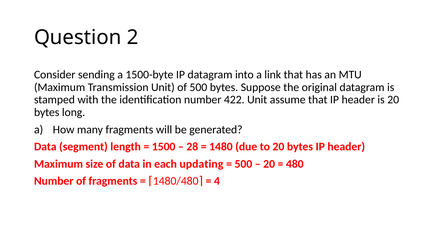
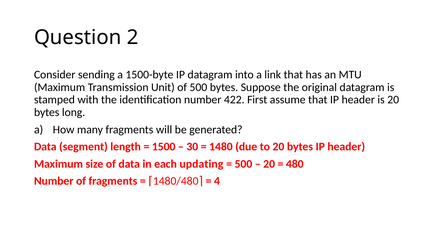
422 Unit: Unit -> First
28: 28 -> 30
